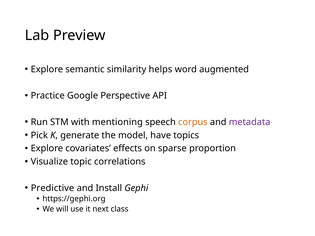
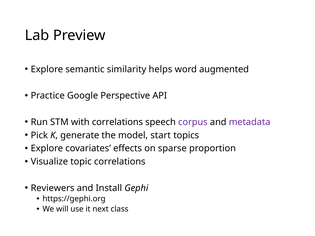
with mentioning: mentioning -> correlations
corpus colour: orange -> purple
have: have -> start
Predictive: Predictive -> Reviewers
